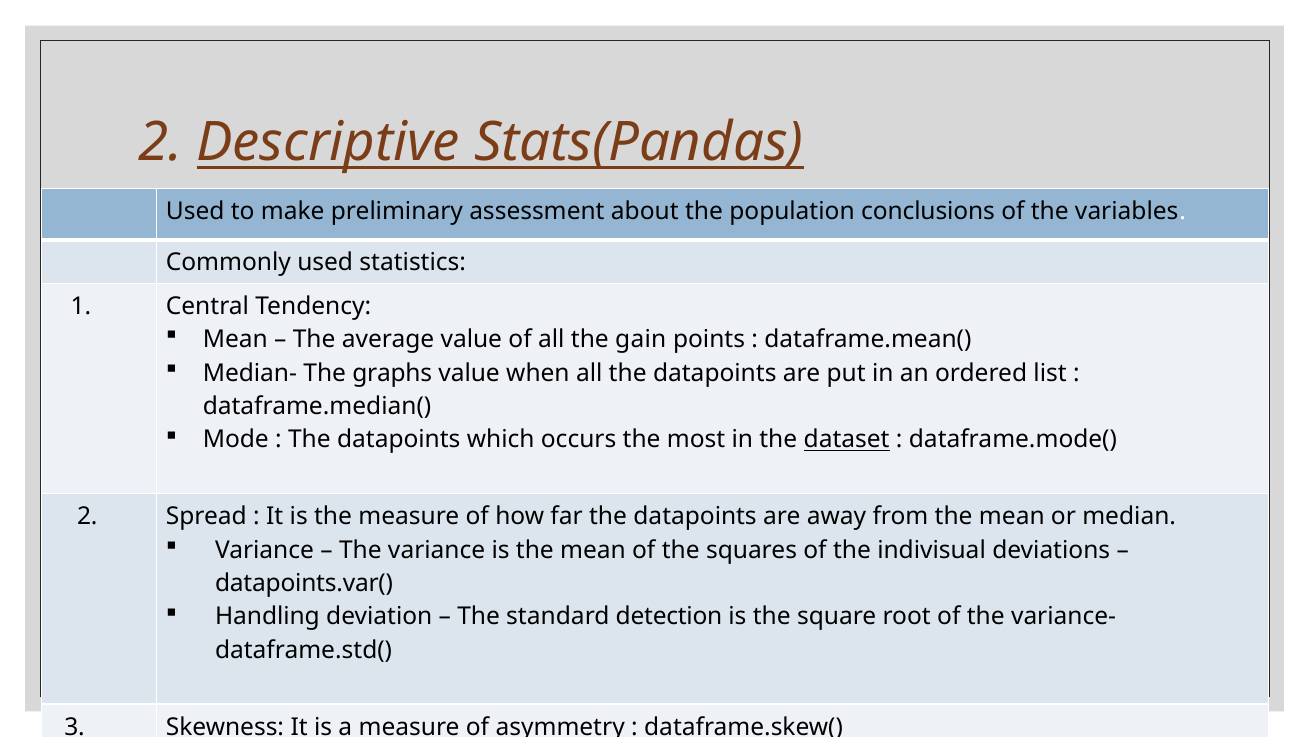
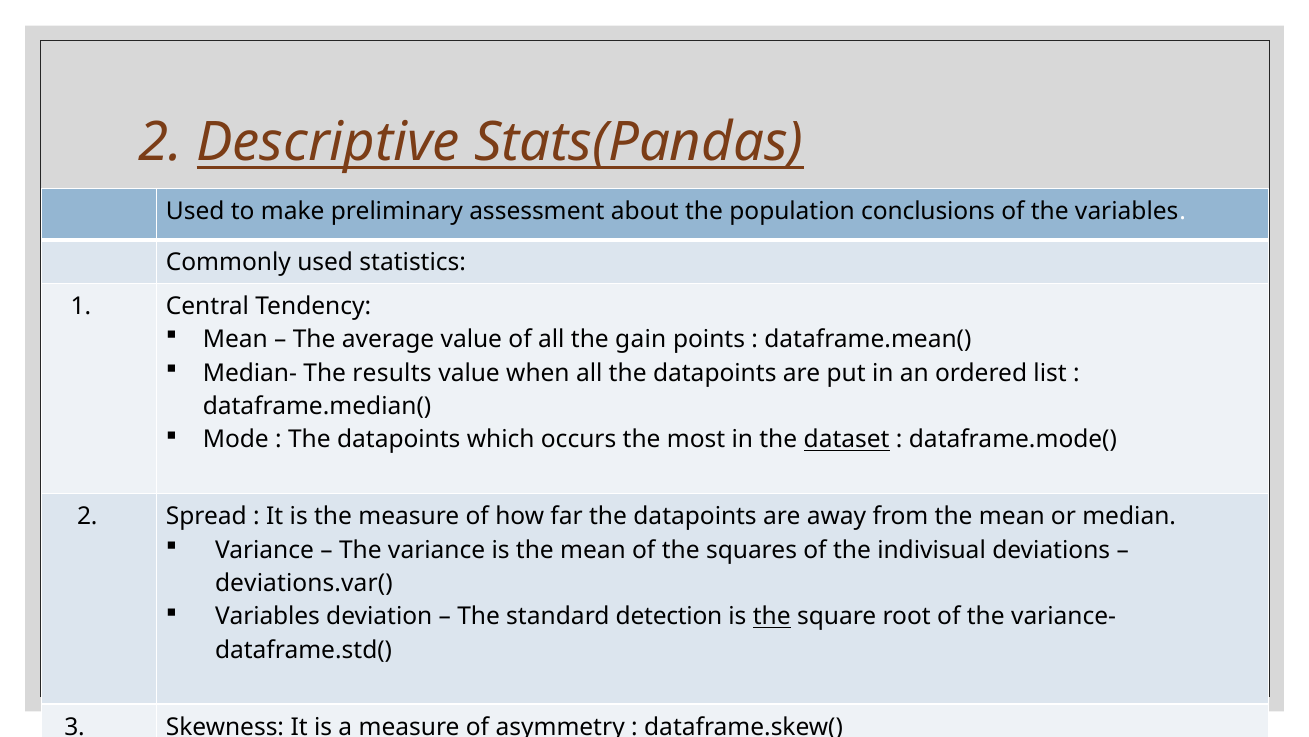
graphs: graphs -> results
datapoints.var(: datapoints.var( -> deviations.var(
Handling at (267, 616): Handling -> Variables
the at (772, 616) underline: none -> present
